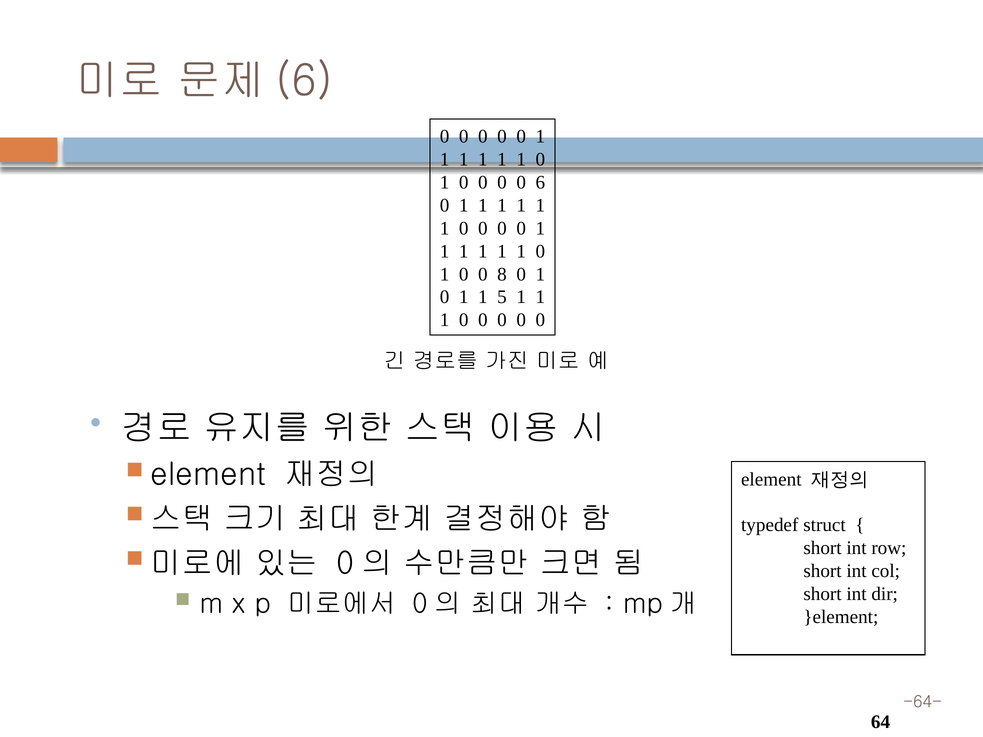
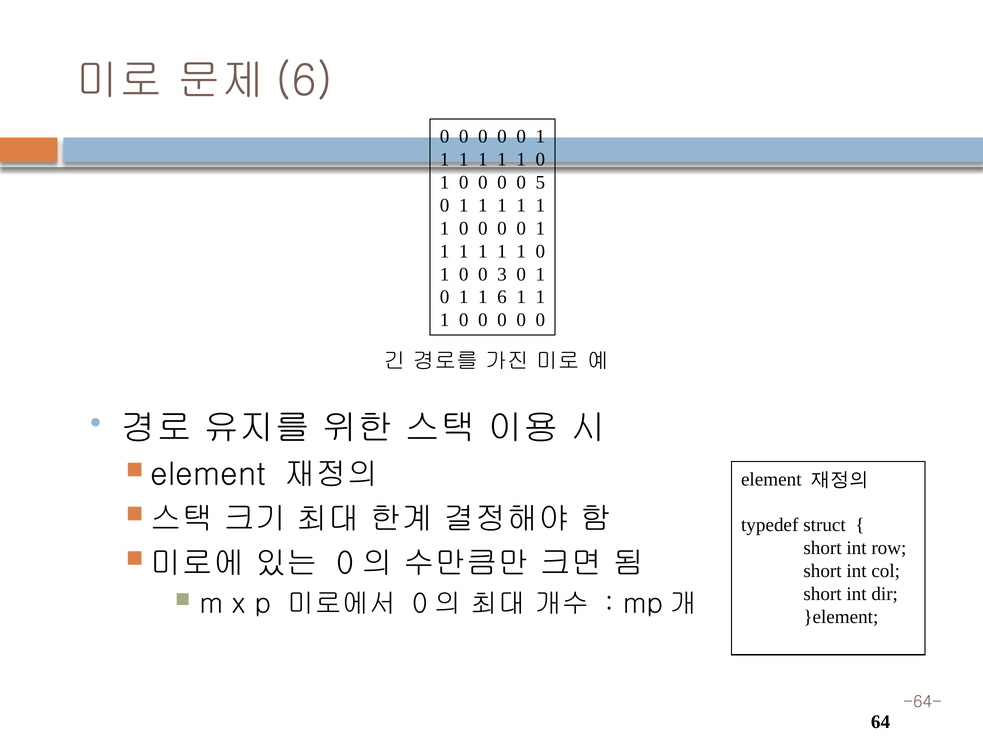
6: 6 -> 5
8: 8 -> 3
5: 5 -> 6
